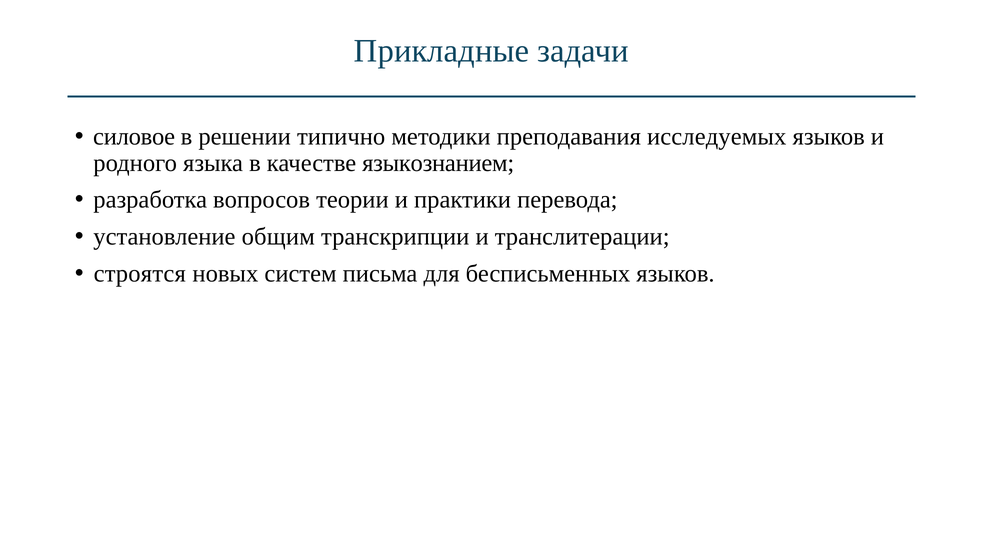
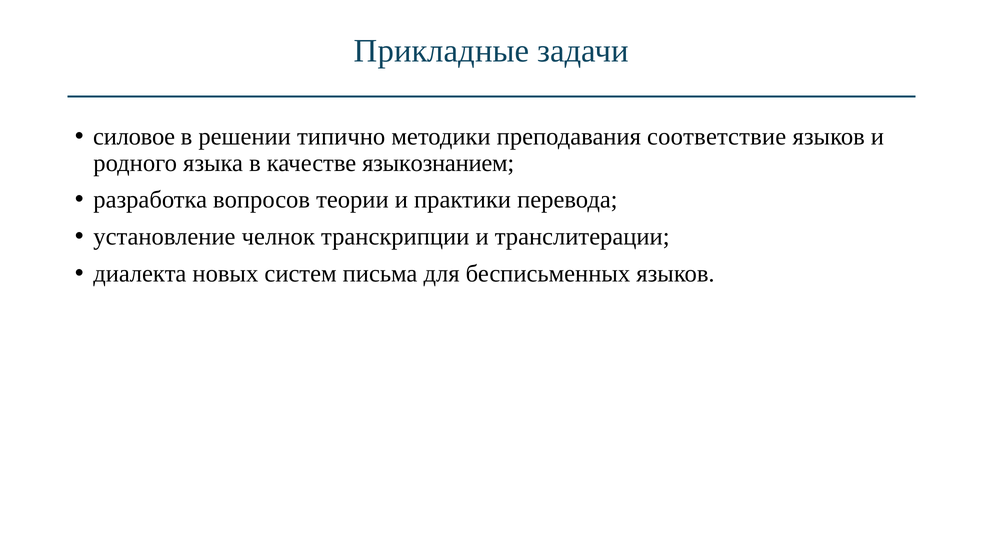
исследуемых: исследуемых -> соответствие
общим: общим -> челнок
строятся: строятся -> диалекта
